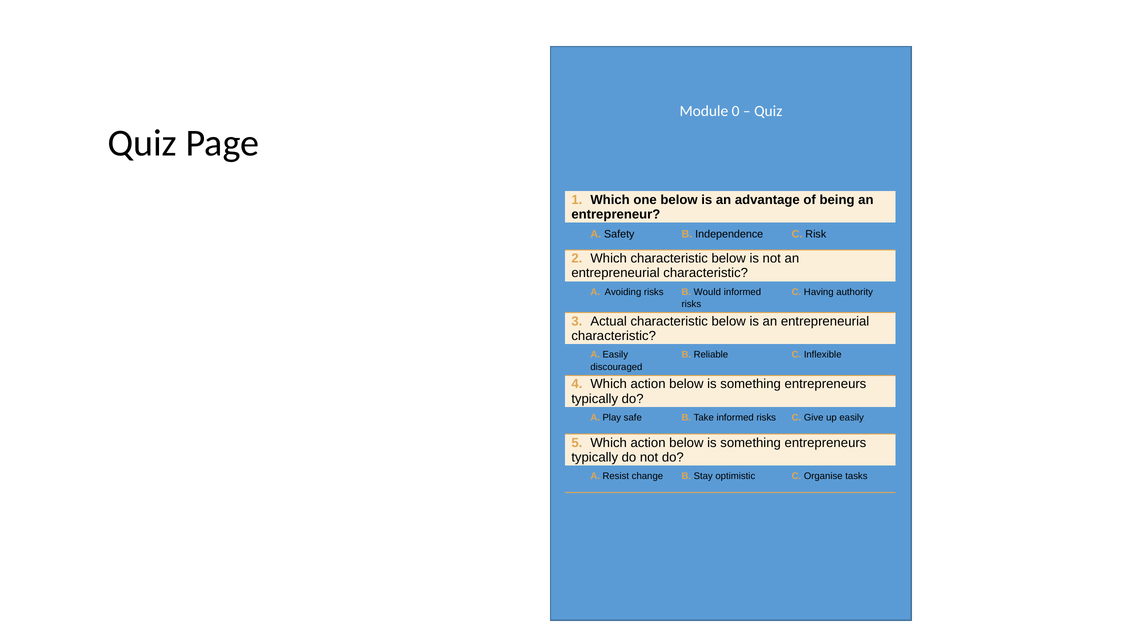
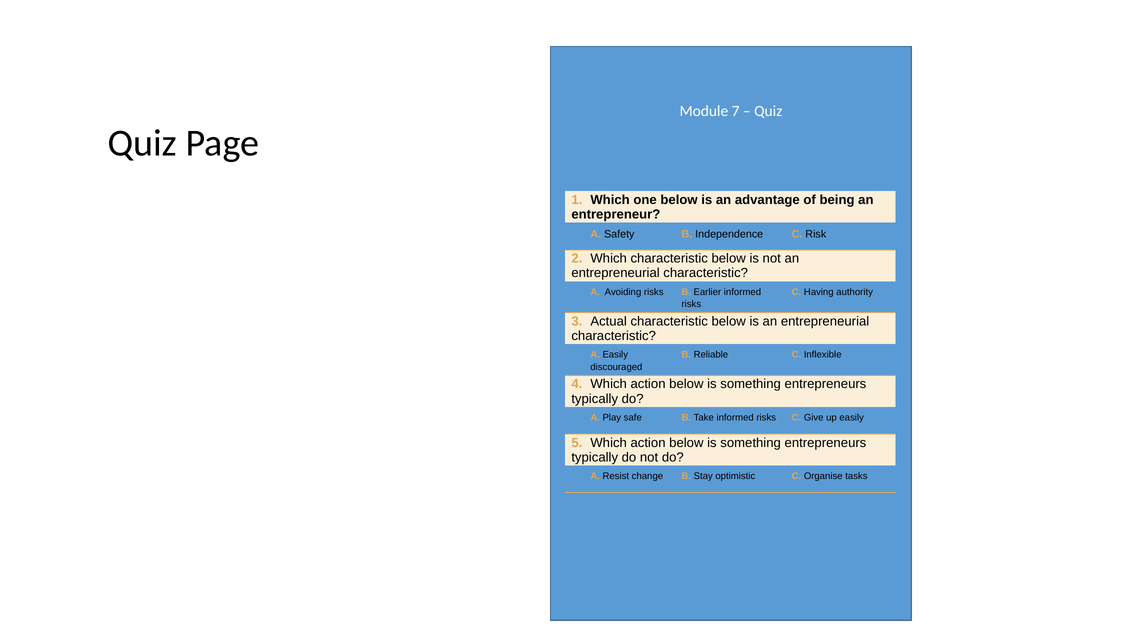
0: 0 -> 7
Would: Would -> Earlier
